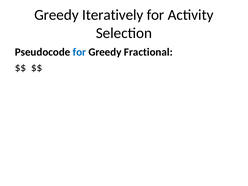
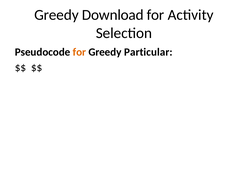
Iteratively: Iteratively -> Download
for at (79, 52) colour: blue -> orange
Fractional: Fractional -> Particular
